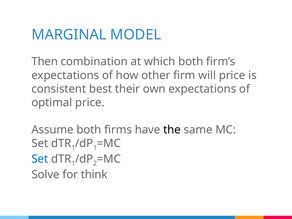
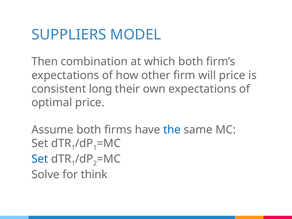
MARGINAL: MARGINAL -> SUPPLIERS
best: best -> long
the colour: black -> blue
